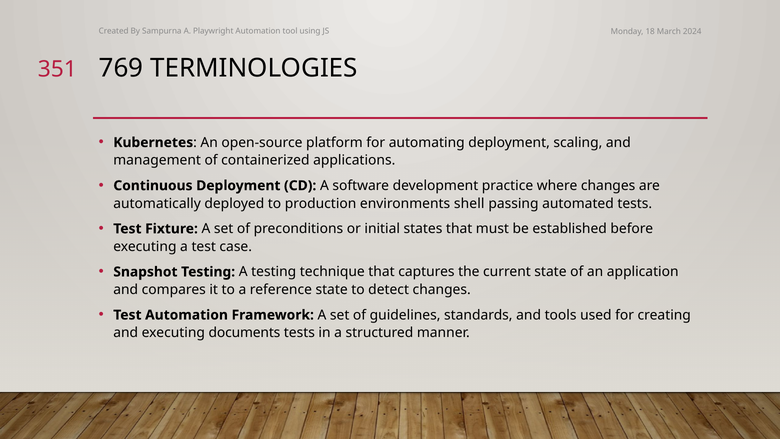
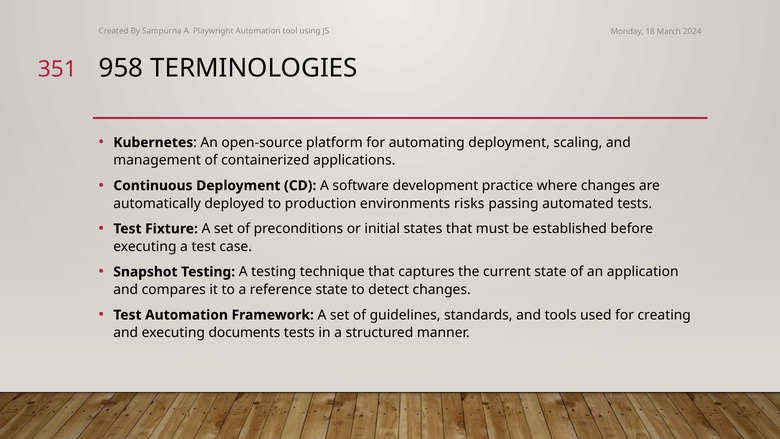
769: 769 -> 958
shell: shell -> risks
